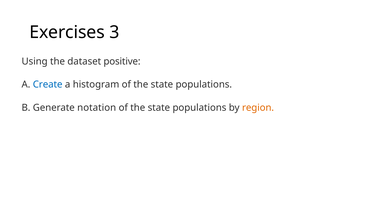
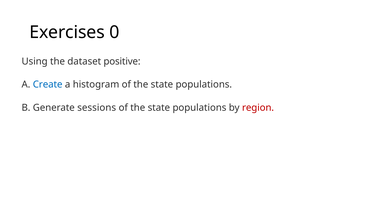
3: 3 -> 0
notation: notation -> sessions
region colour: orange -> red
